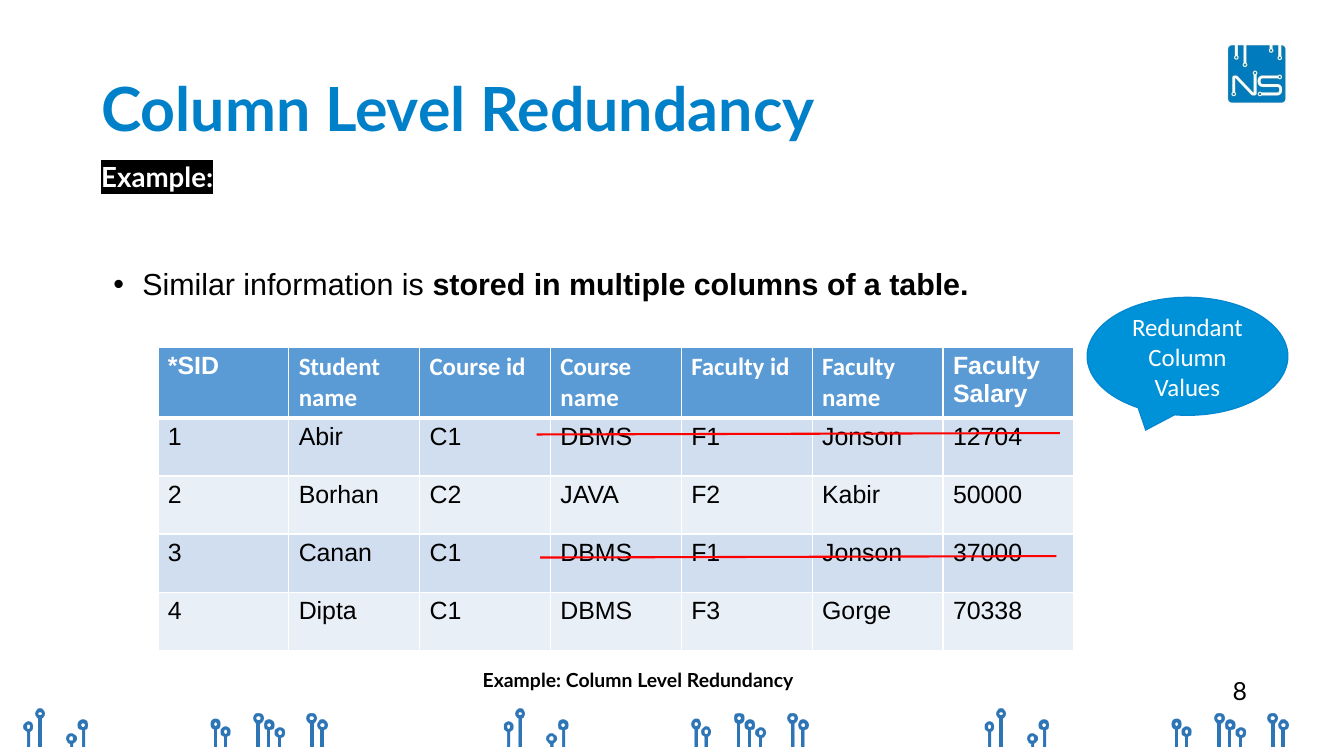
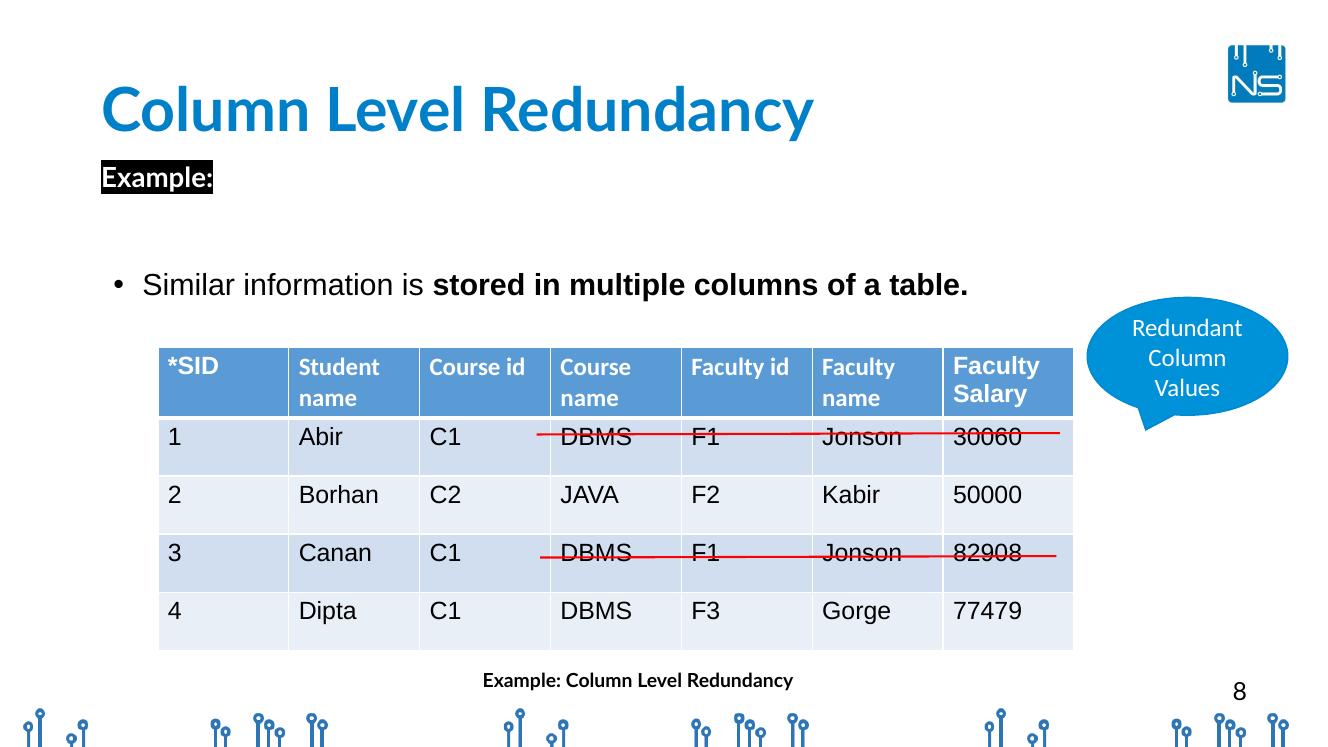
12704: 12704 -> 30060
37000: 37000 -> 82908
70338: 70338 -> 77479
